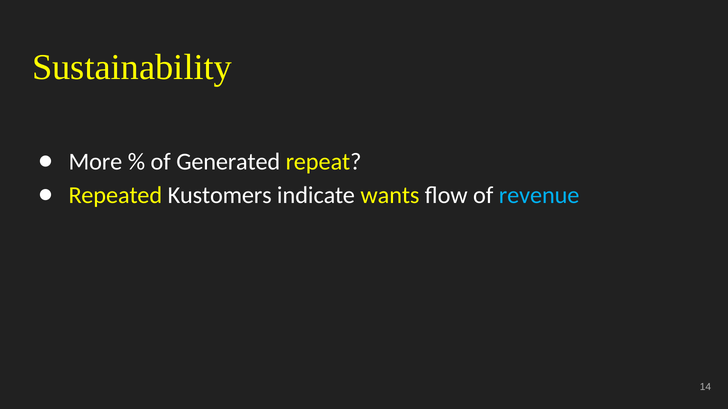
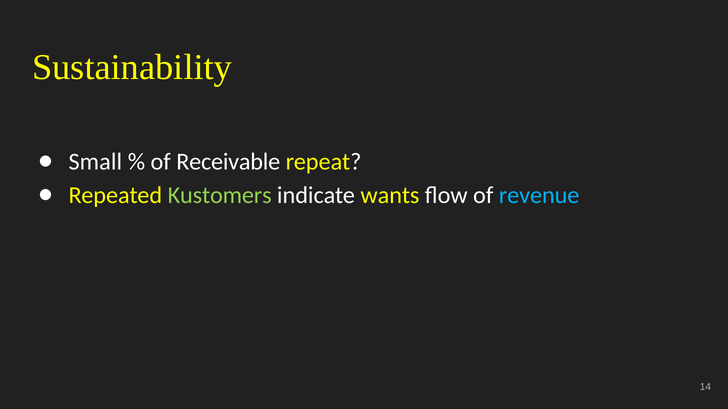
More: More -> Small
Generated: Generated -> Receivable
Kustomers colour: white -> light green
